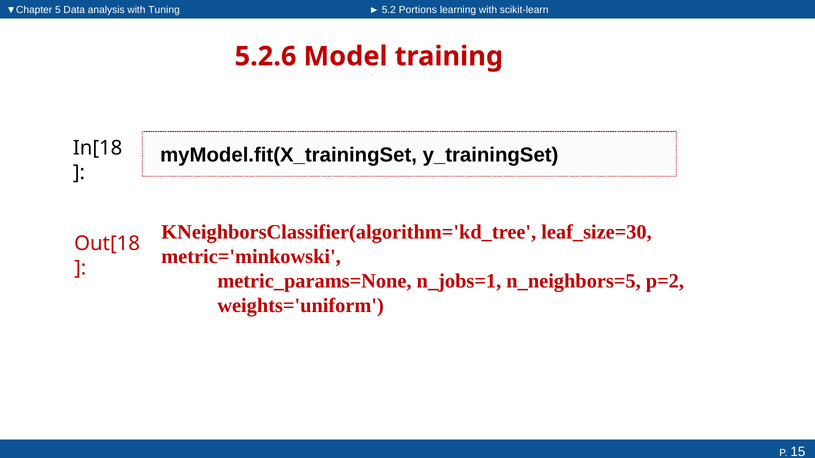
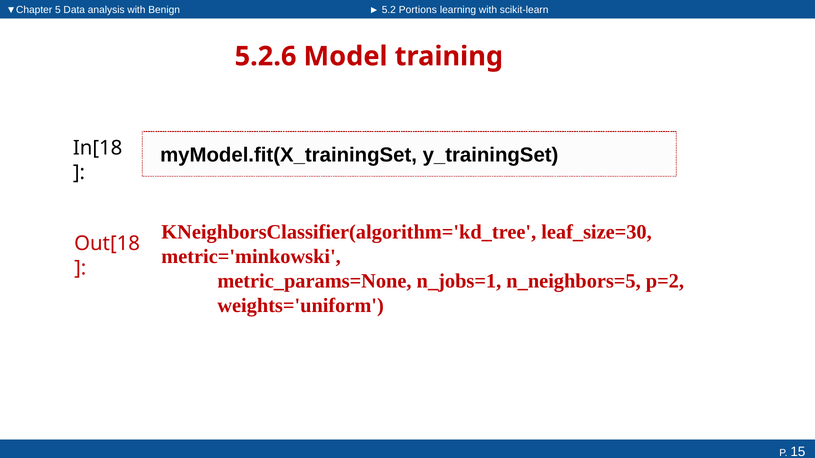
Tuning: Tuning -> Benign
